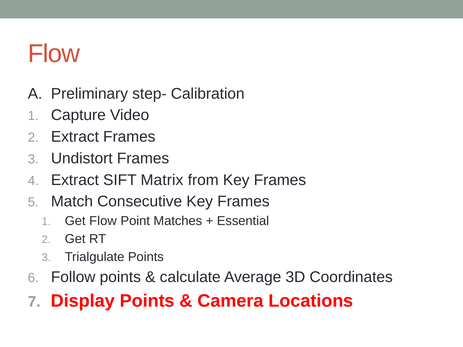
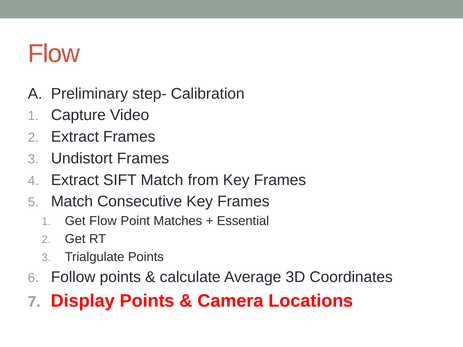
SIFT Matrix: Matrix -> Match
